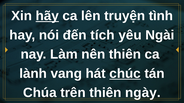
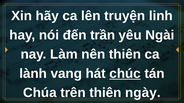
hãy underline: present -> none
tình: tình -> linh
tích: tích -> trần
